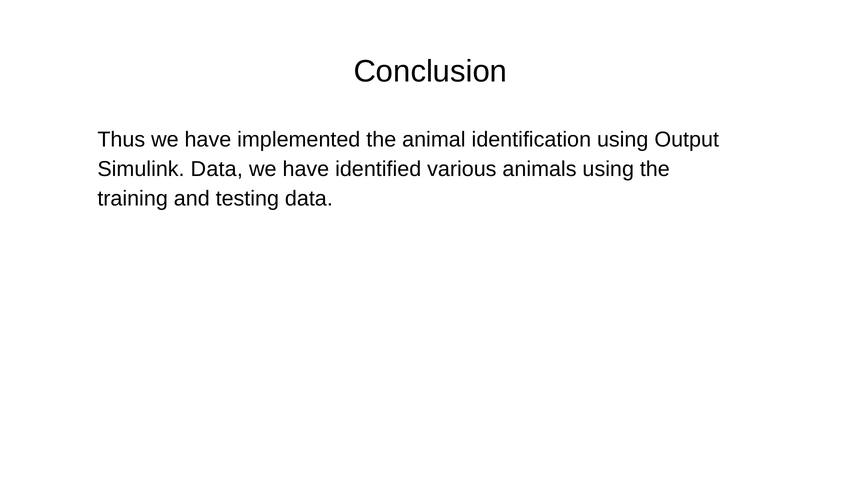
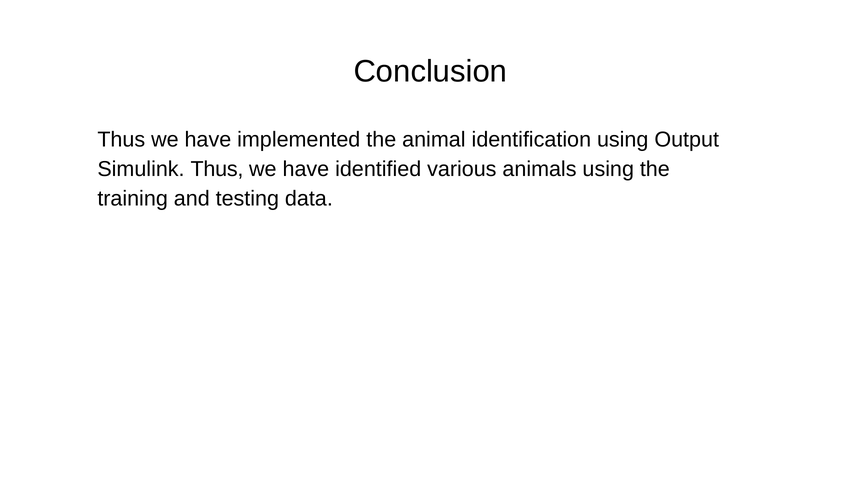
Simulink Data: Data -> Thus
